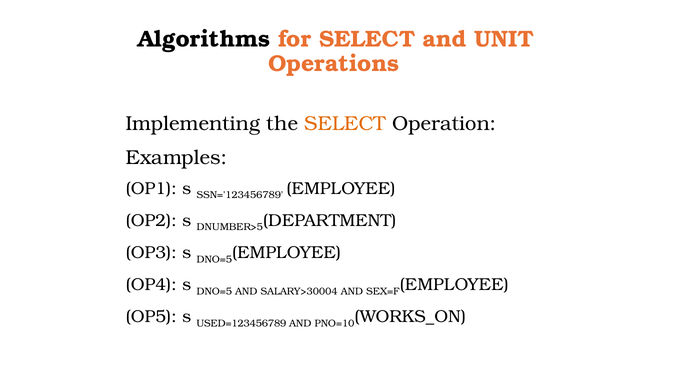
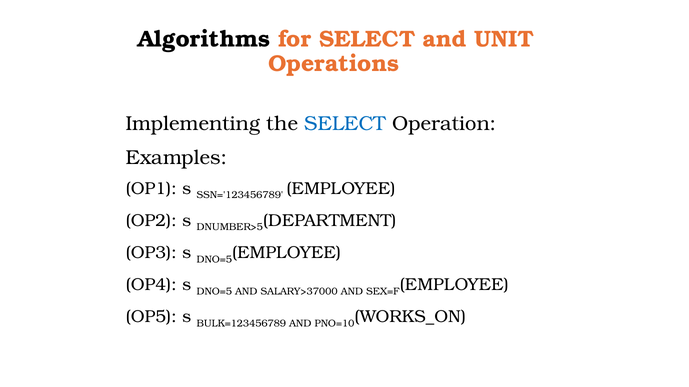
SELECT at (345, 124) colour: orange -> blue
SALARY>30004: SALARY>30004 -> SALARY>37000
USED=123456789: USED=123456789 -> BULK=123456789
